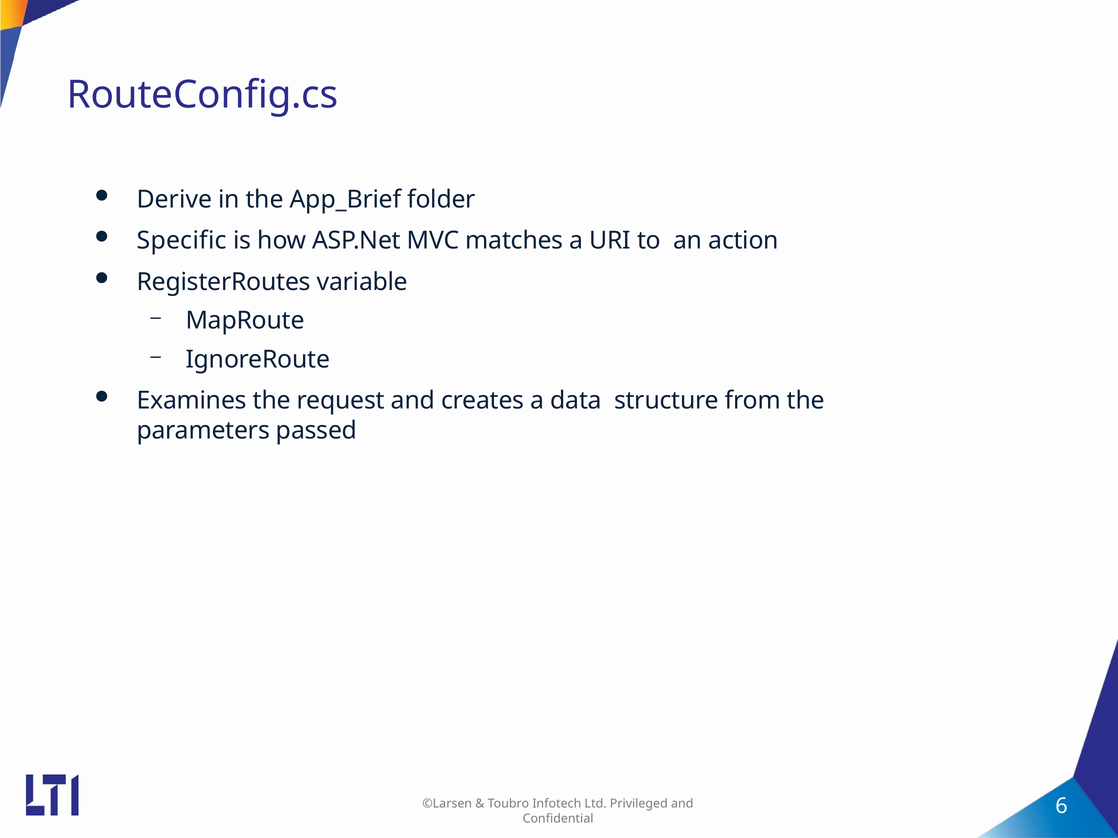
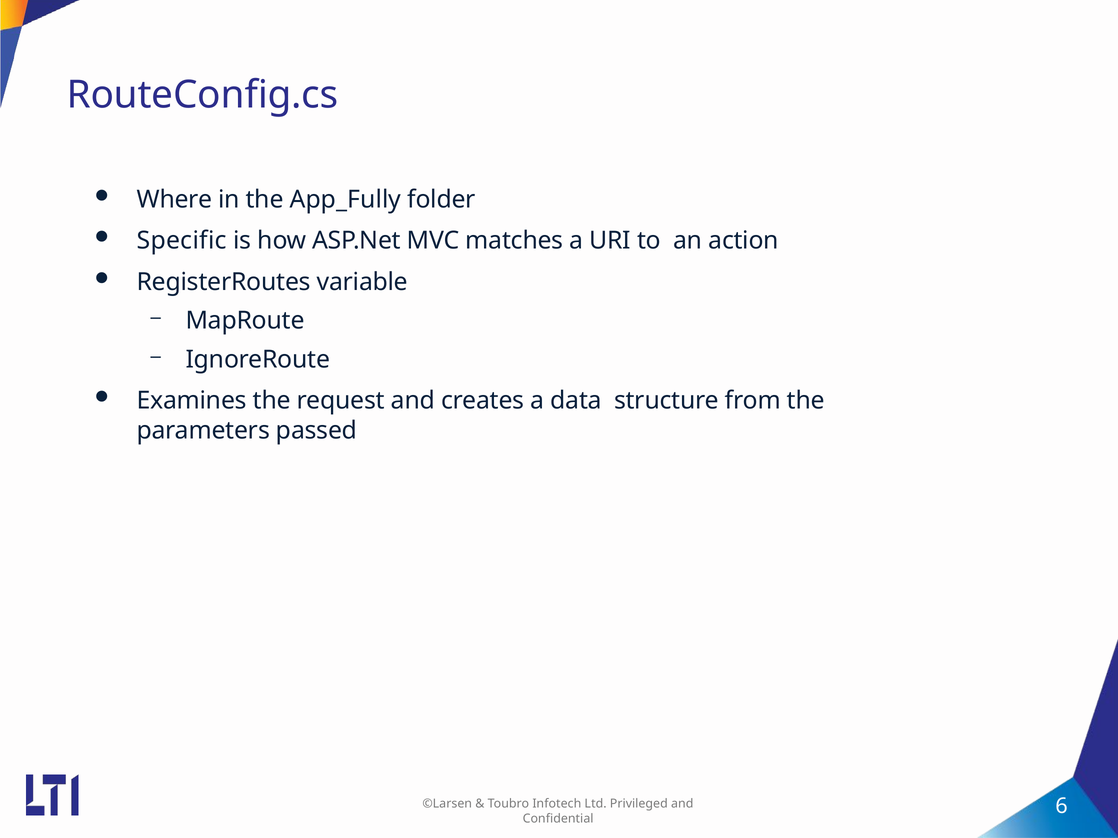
Derive: Derive -> Where
App_Brief: App_Brief -> App_Fully
